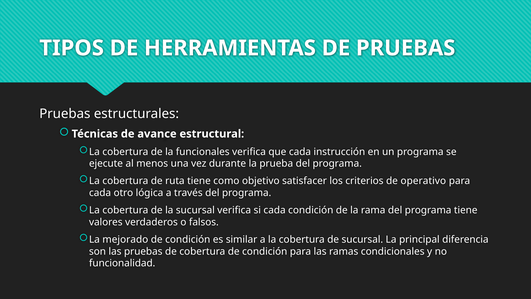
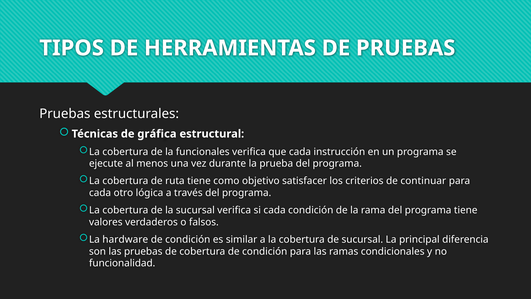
avance: avance -> gráfica
operativo: operativo -> continuar
mejorado: mejorado -> hardware
